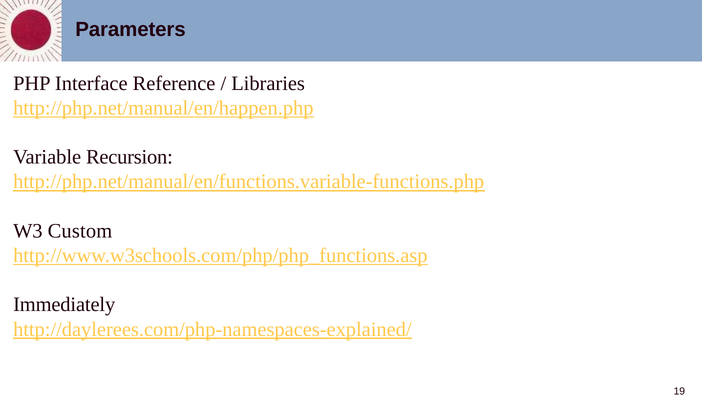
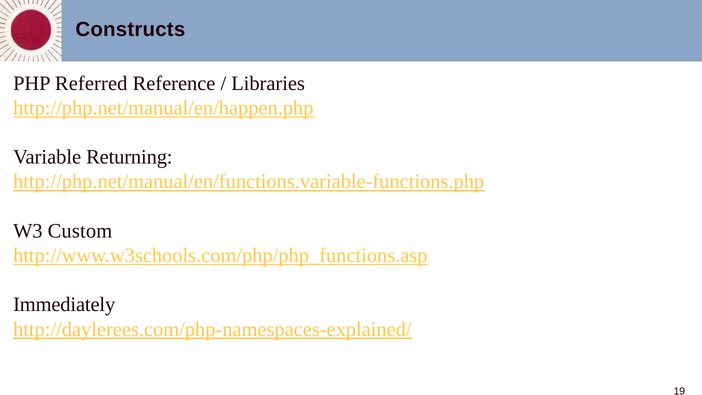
Parameters: Parameters -> Constructs
Interface: Interface -> Referred
Recursion: Recursion -> Returning
